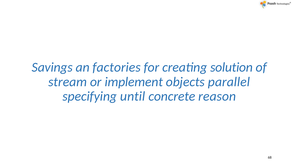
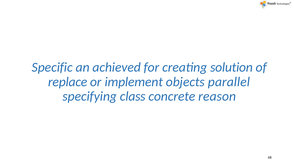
Savings: Savings -> Specific
factories: factories -> achieved
stream: stream -> replace
until: until -> class
